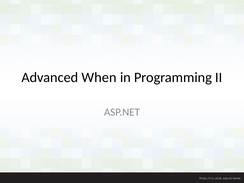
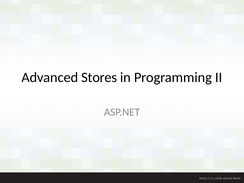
When: When -> Stores
